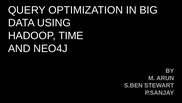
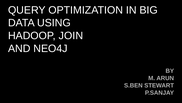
TIME: TIME -> JOIN
